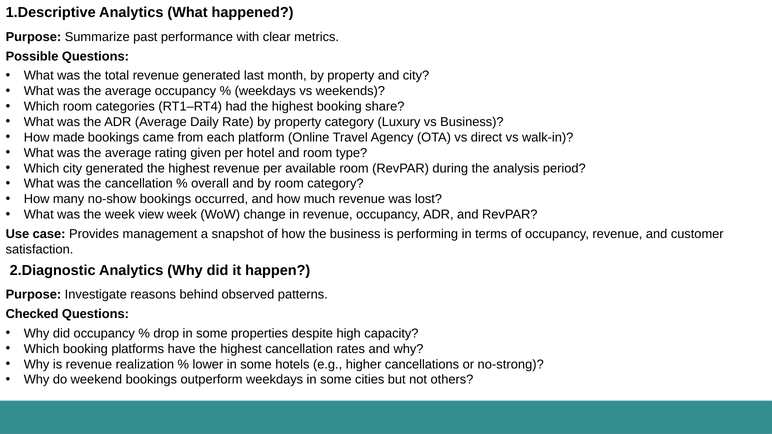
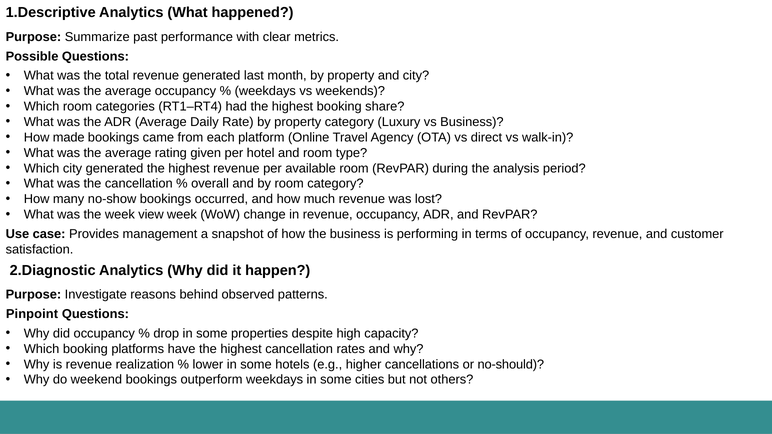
Checked: Checked -> Pinpoint
no-strong: no-strong -> no-should
